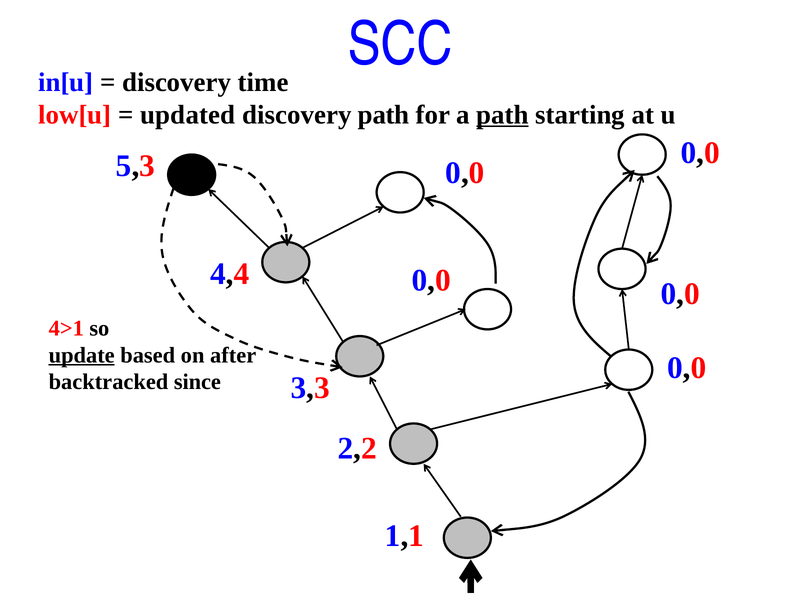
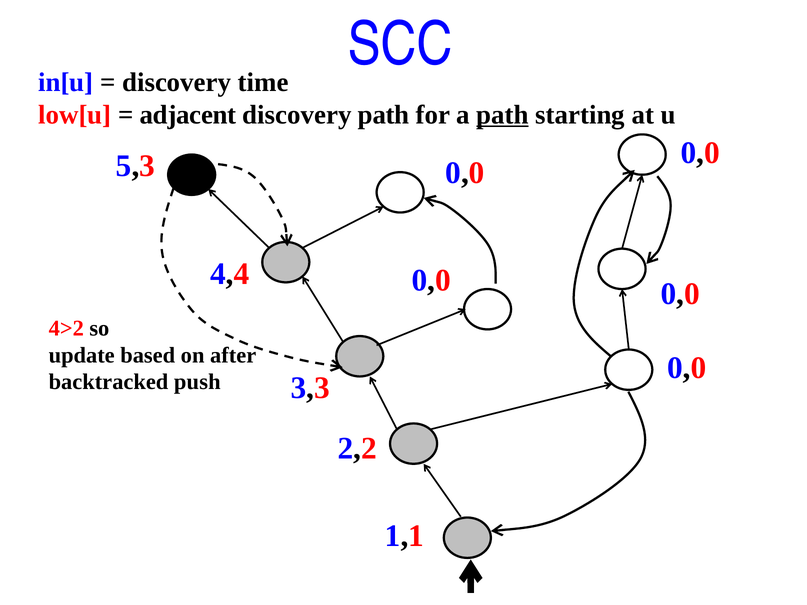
updated: updated -> adjacent
4>1: 4>1 -> 4>2
update underline: present -> none
since: since -> push
